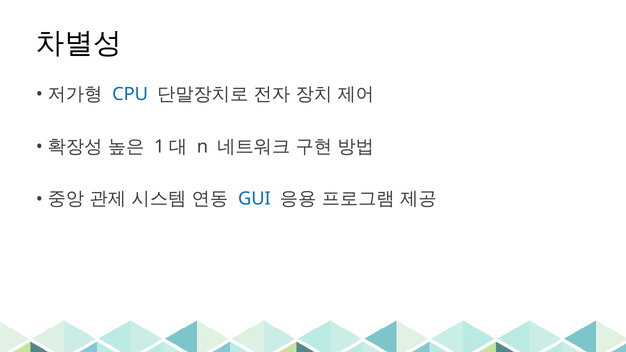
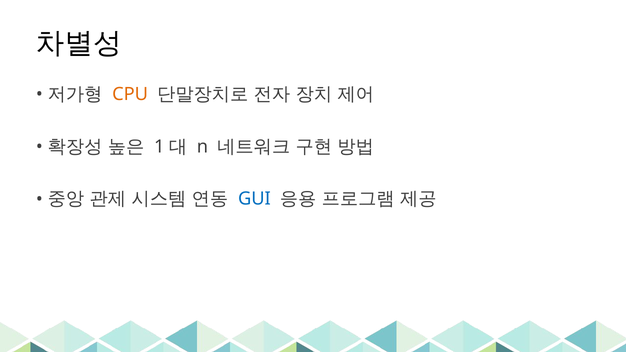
CPU colour: blue -> orange
